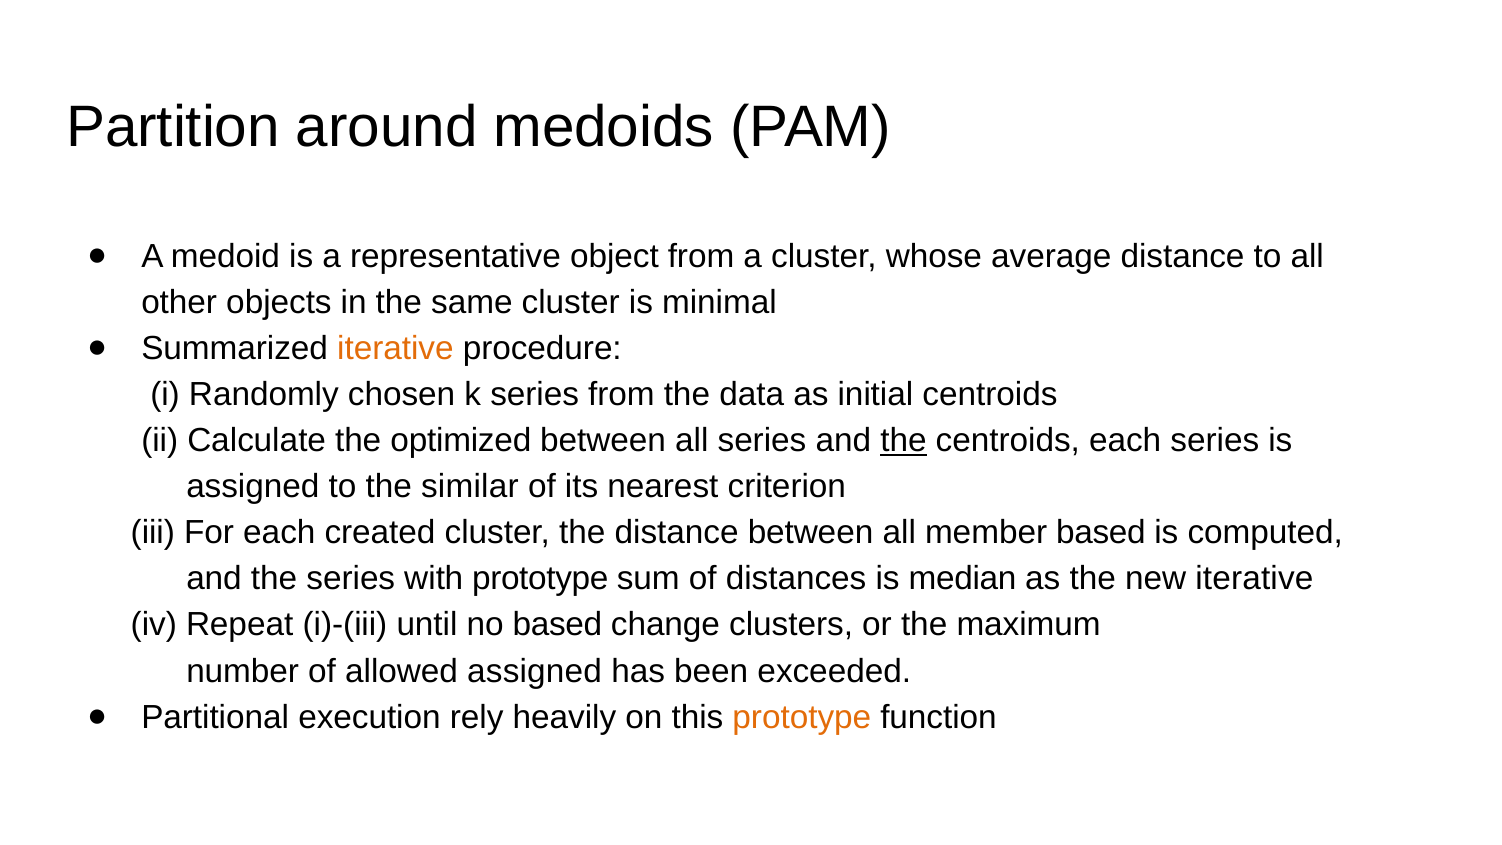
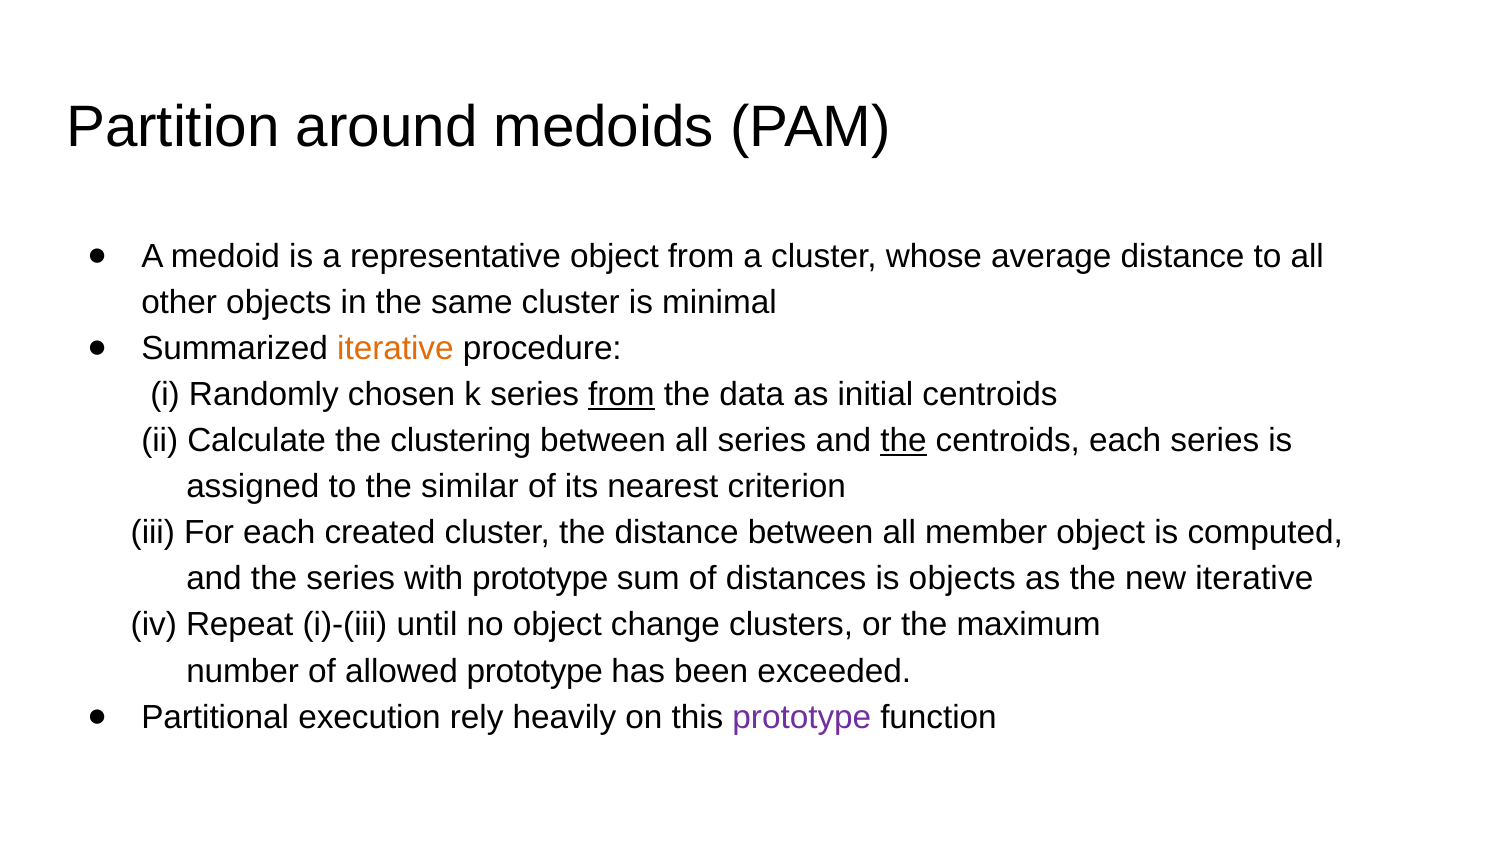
from at (621, 395) underline: none -> present
optimized: optimized -> clustering
member based: based -> object
is median: median -> objects
no based: based -> object
allowed assigned: assigned -> prototype
prototype at (802, 717) colour: orange -> purple
